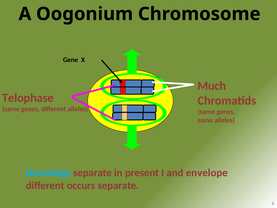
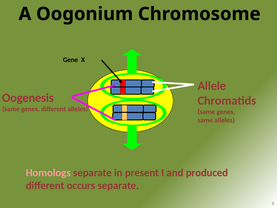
Much: Much -> Allele
Telophase: Telophase -> Oogenesis
Homologs colour: light blue -> pink
envelope: envelope -> produced
